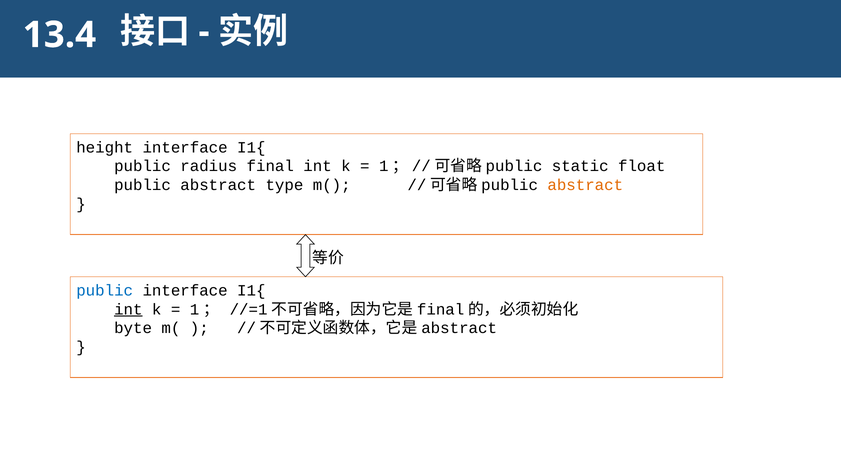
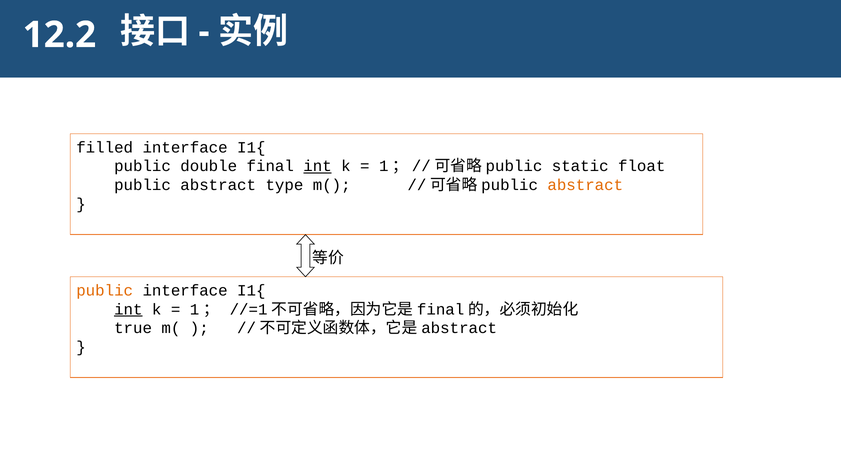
13.4: 13.4 -> 12.2
height: height -> filled
radius: radius -> double
int at (318, 166) underline: none -> present
public at (105, 290) colour: blue -> orange
byte: byte -> true
